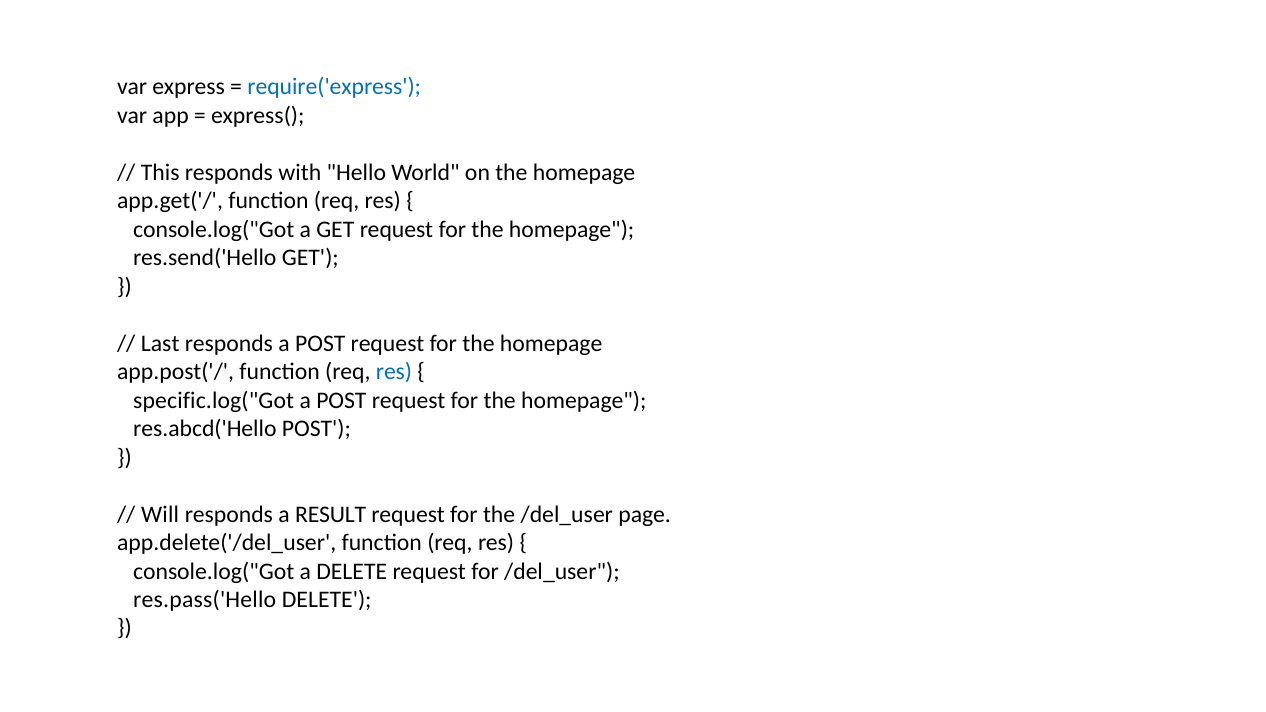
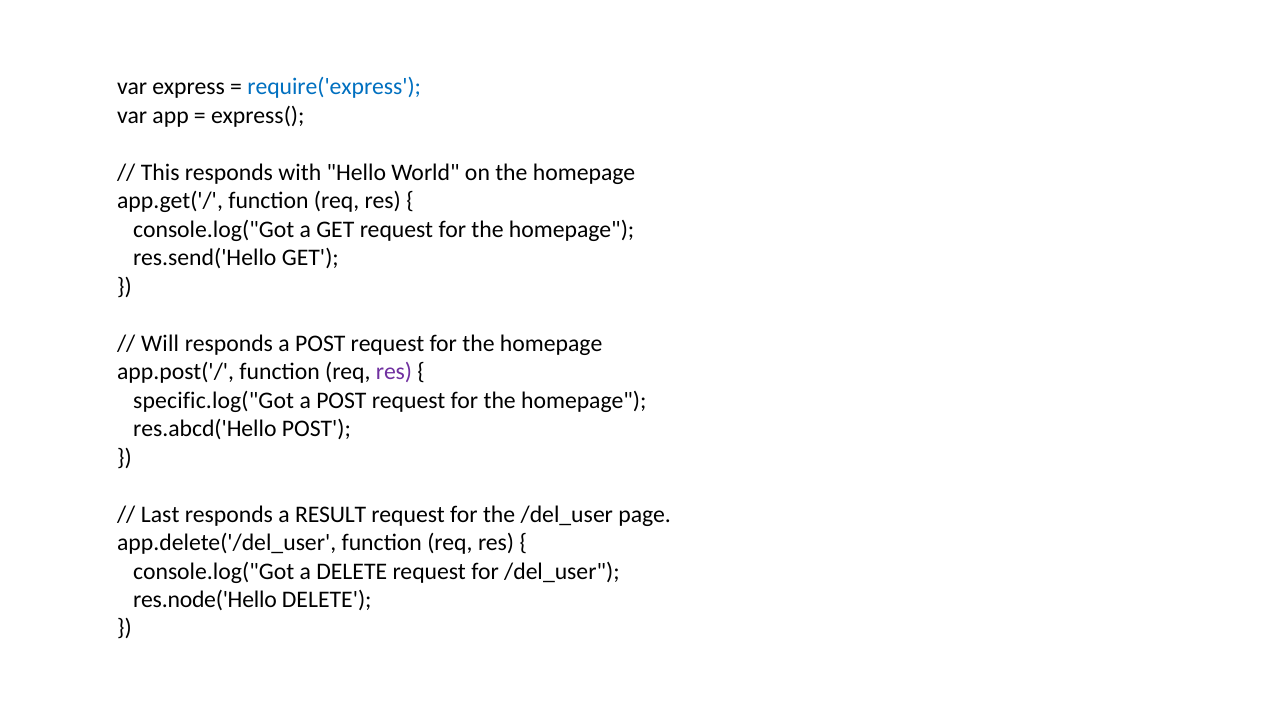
Last: Last -> Will
res at (394, 372) colour: blue -> purple
Will: Will -> Last
res.pass('Hello: res.pass('Hello -> res.node('Hello
